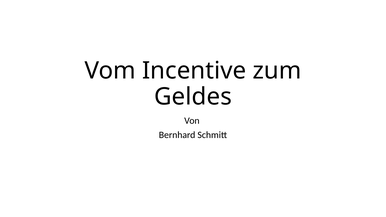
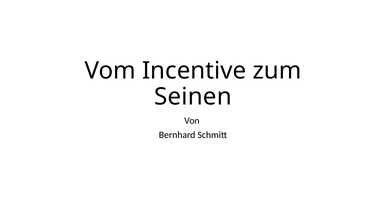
Geldes: Geldes -> Seinen
